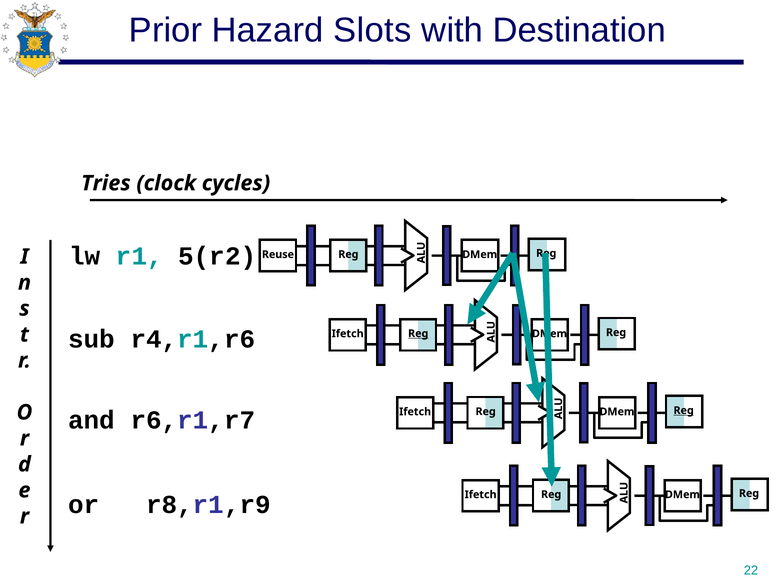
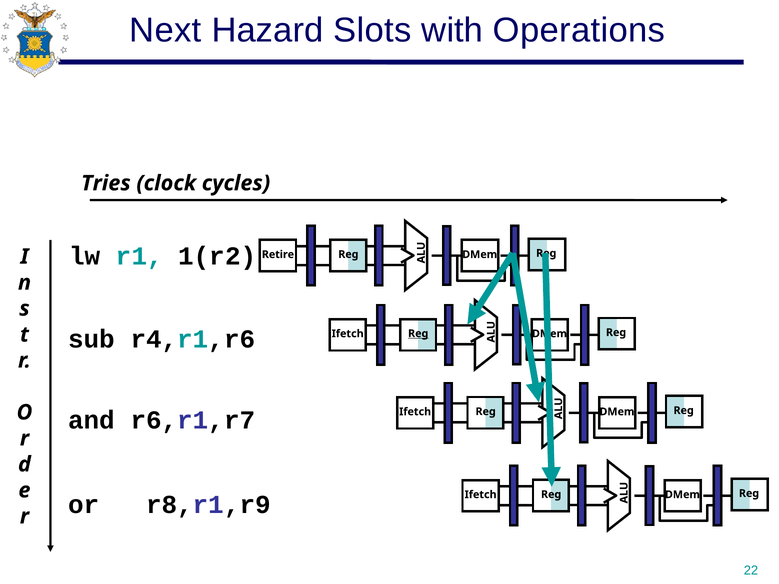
Prior: Prior -> Next
Destination: Destination -> Operations
5(r2: 5(r2 -> 1(r2
Reuse: Reuse -> Retire
Reg at (684, 411) underline: present -> none
